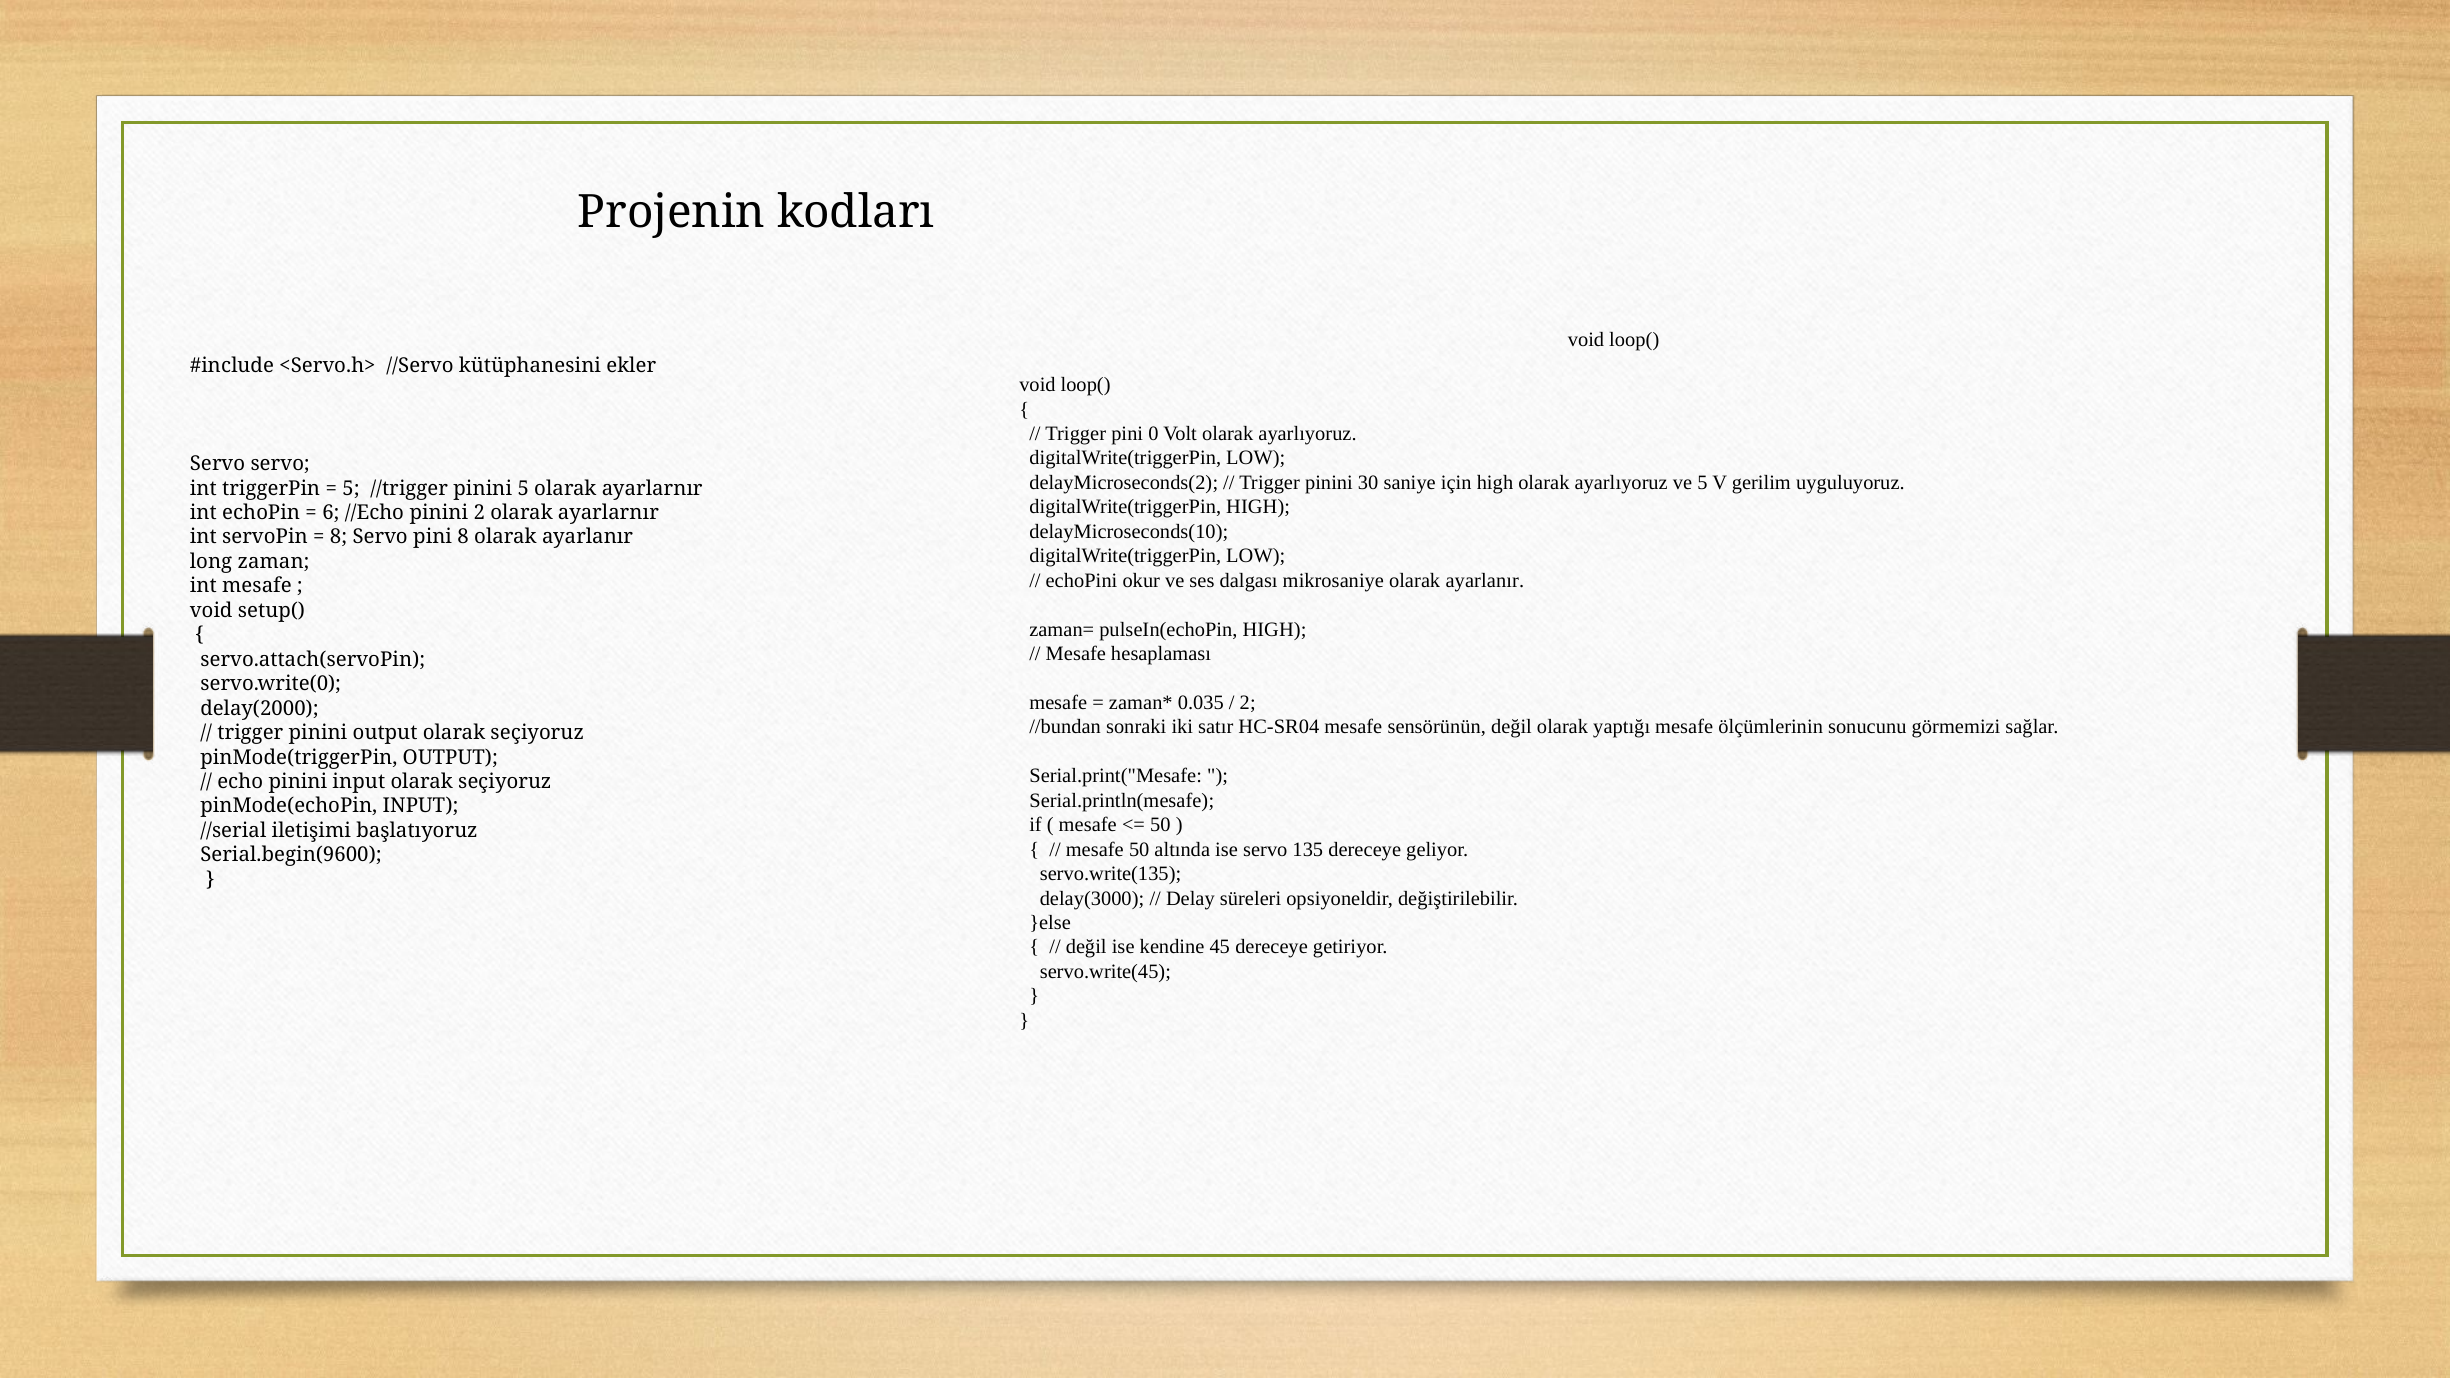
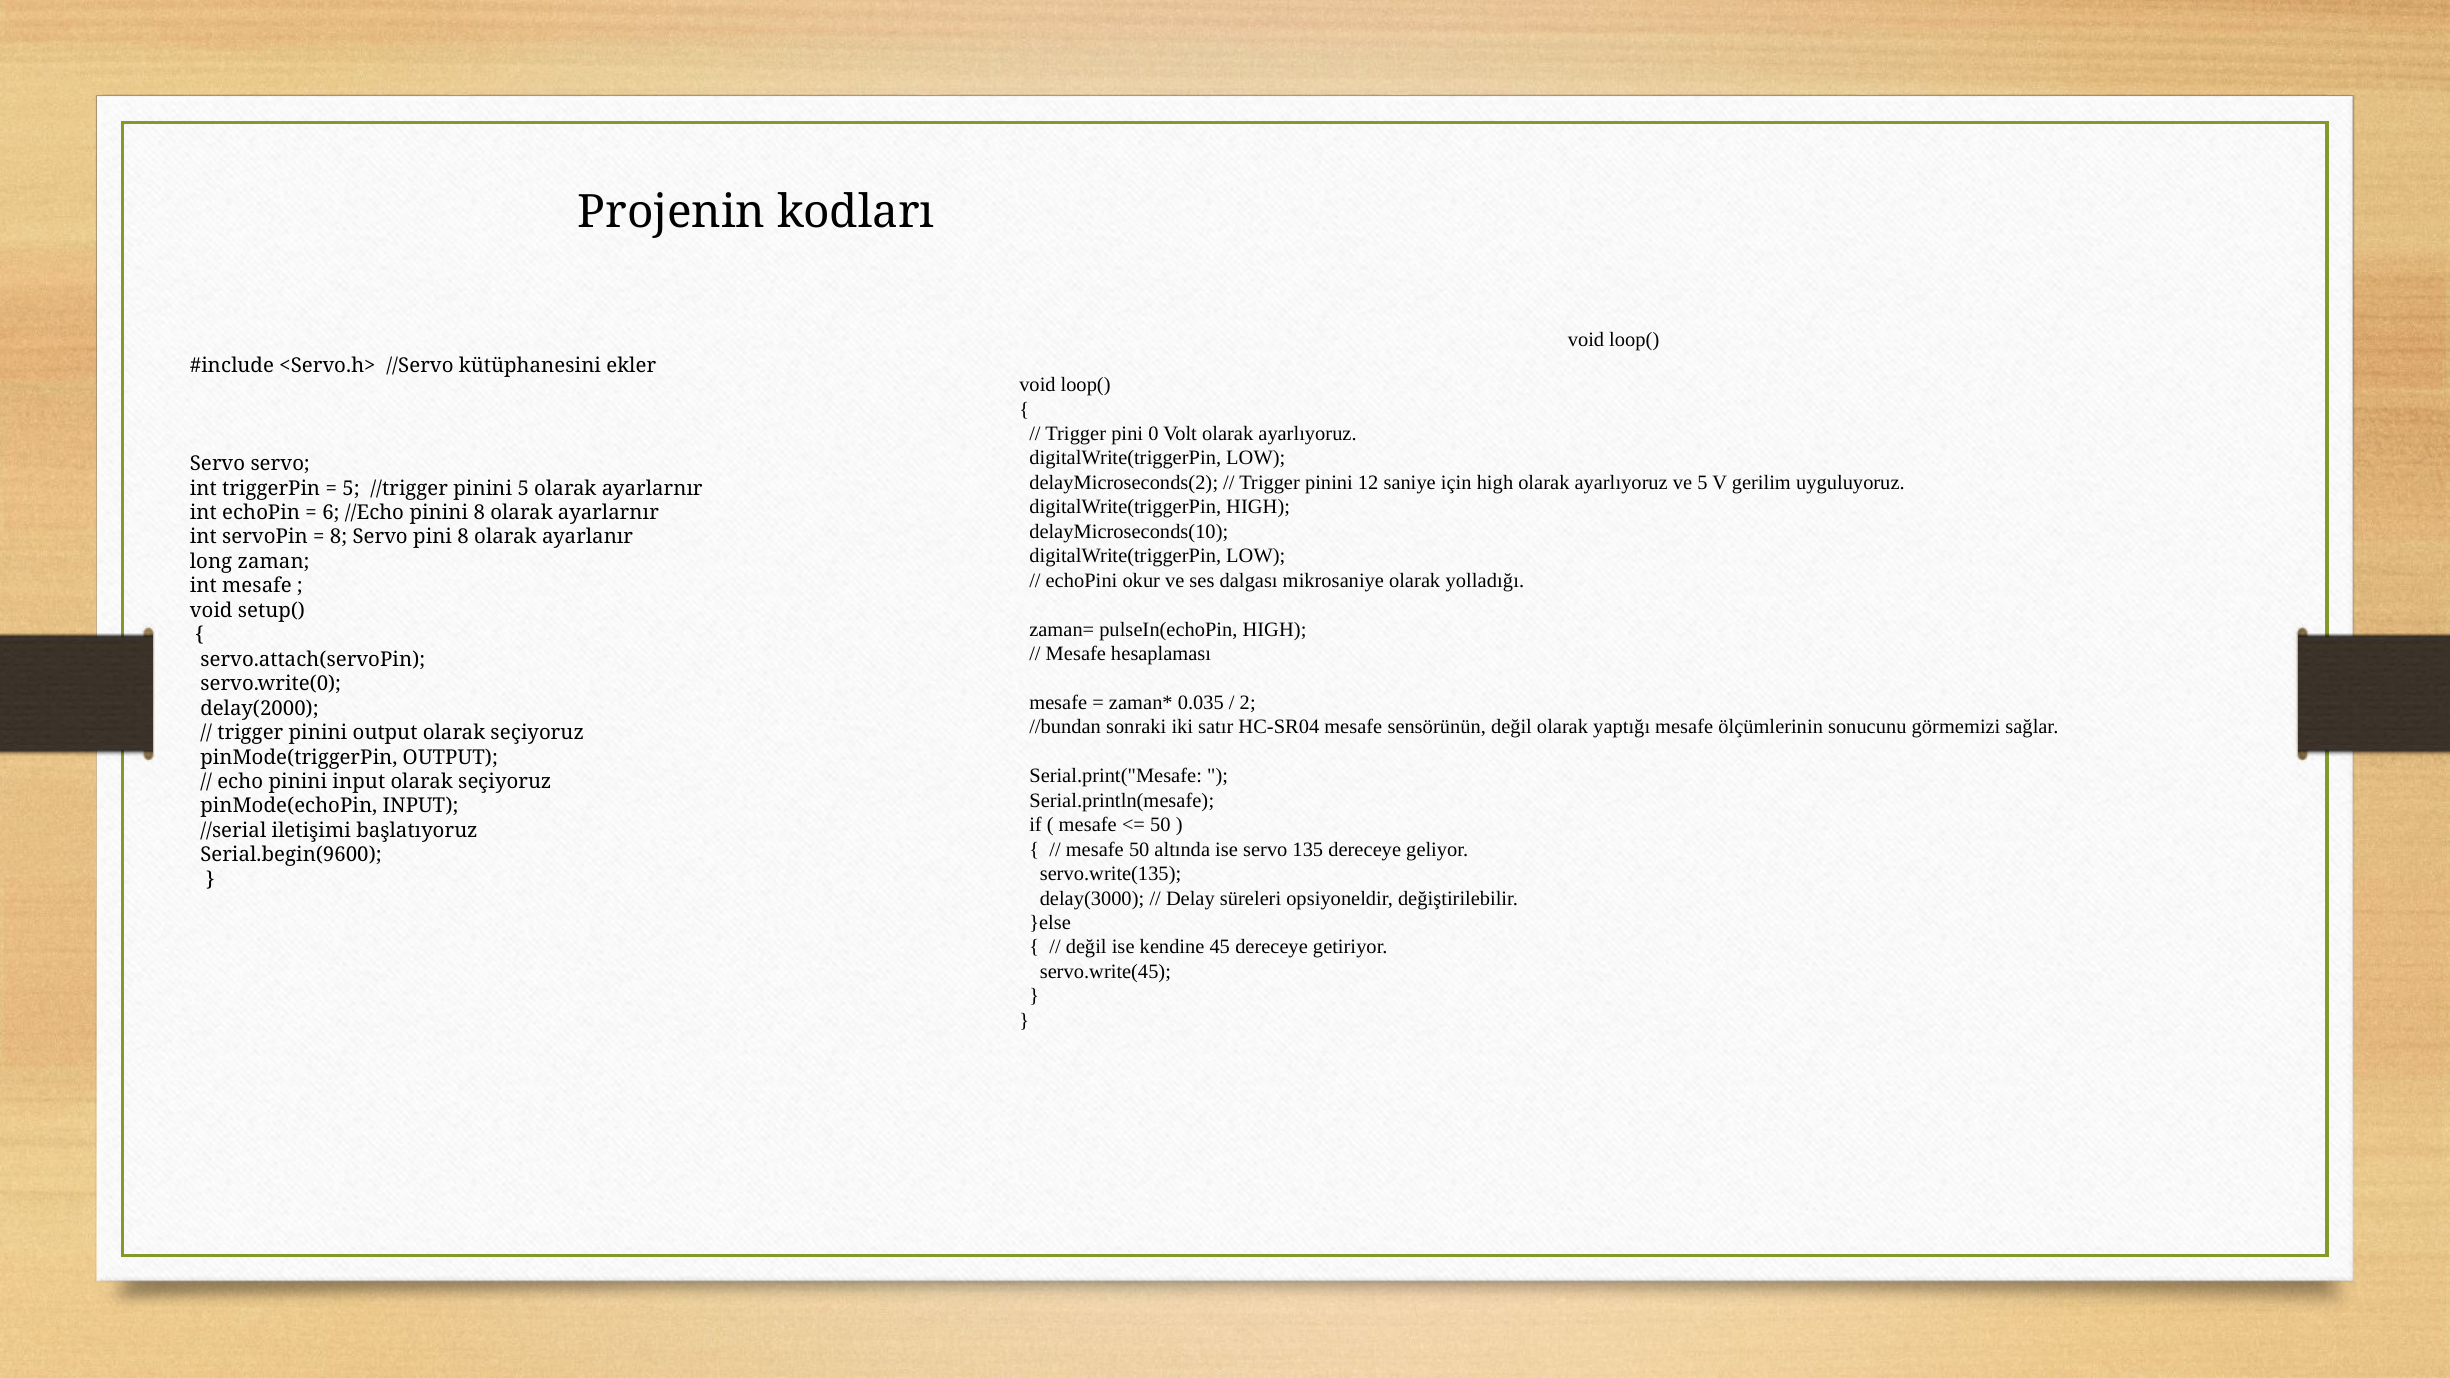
30: 30 -> 12
pinini 2: 2 -> 8
mikrosaniye olarak ayarlanır: ayarlanır -> yolladığı
